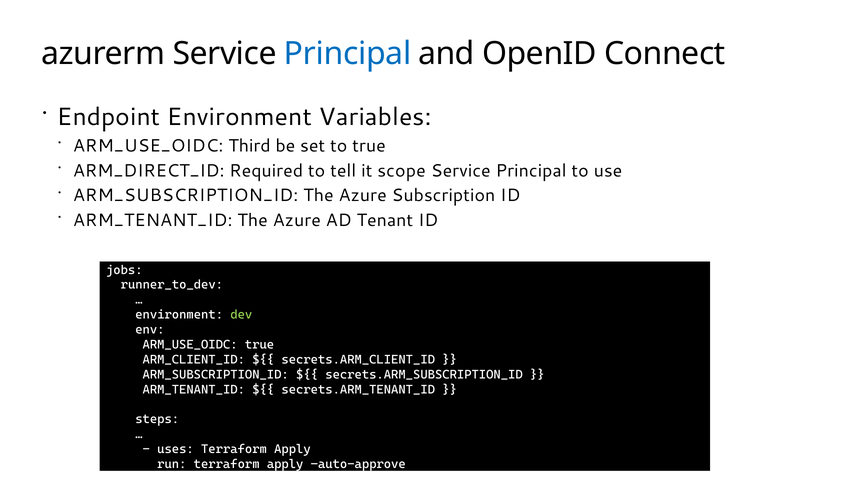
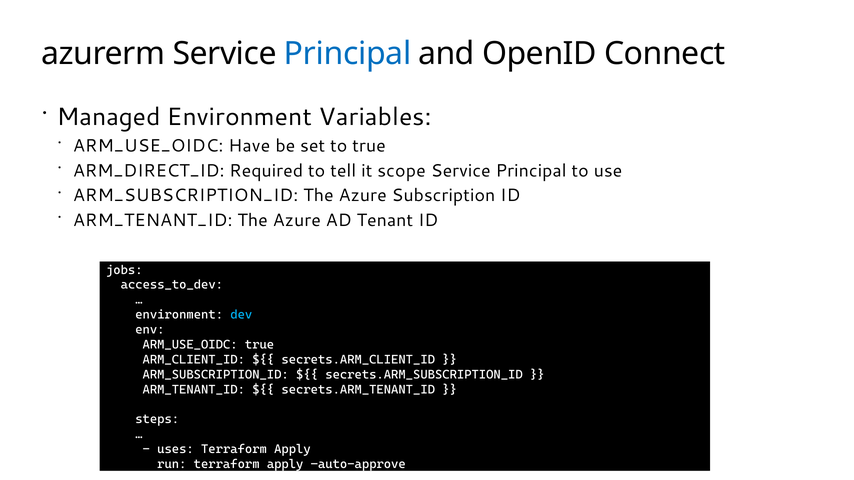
Endpoint: Endpoint -> Managed
Third: Third -> Have
runner_to_dev: runner_to_dev -> access_to_dev
dev colour: light green -> light blue
